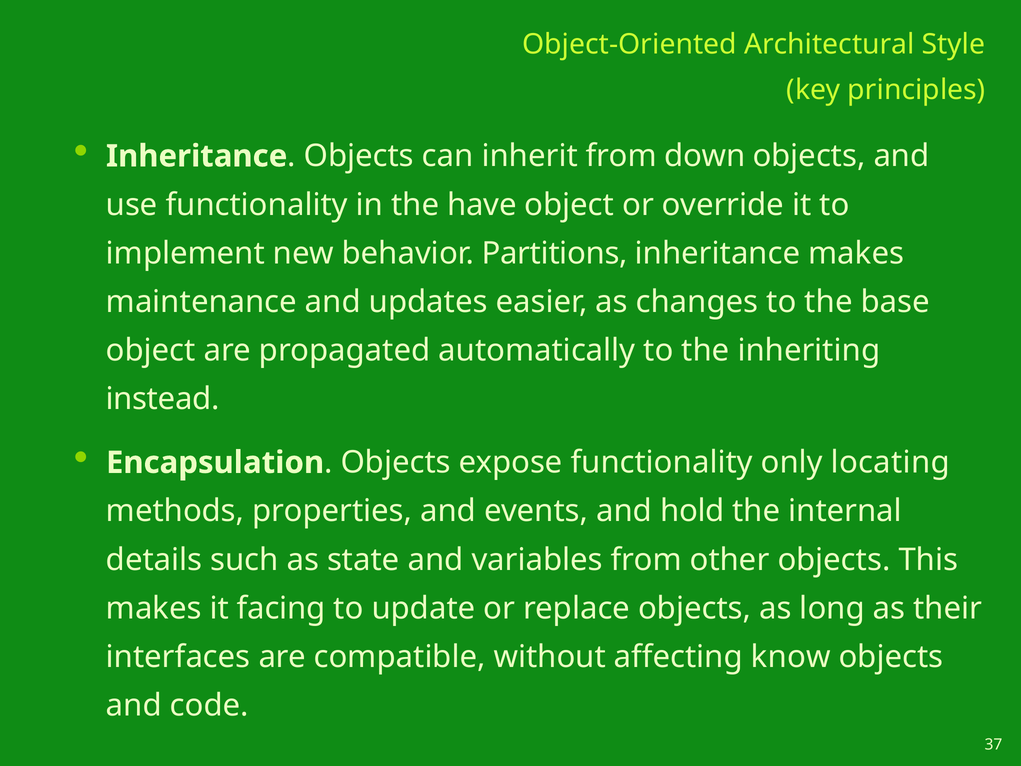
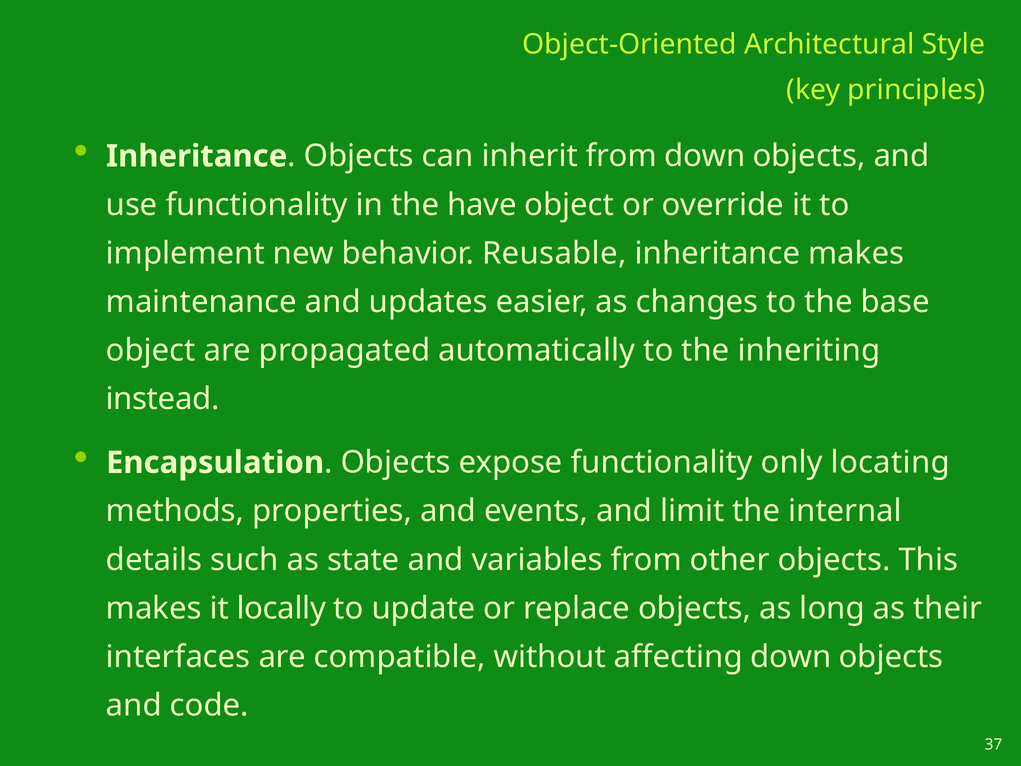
Partitions: Partitions -> Reusable
hold: hold -> limit
facing: facing -> locally
affecting know: know -> down
